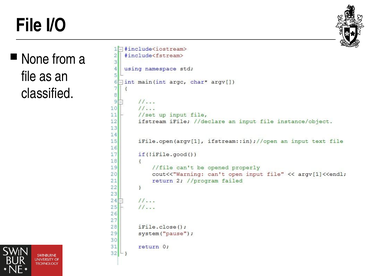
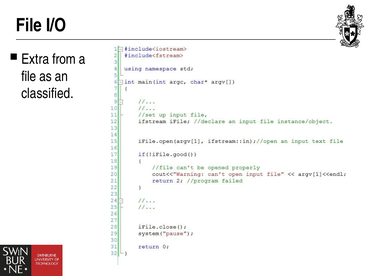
None: None -> Extra
